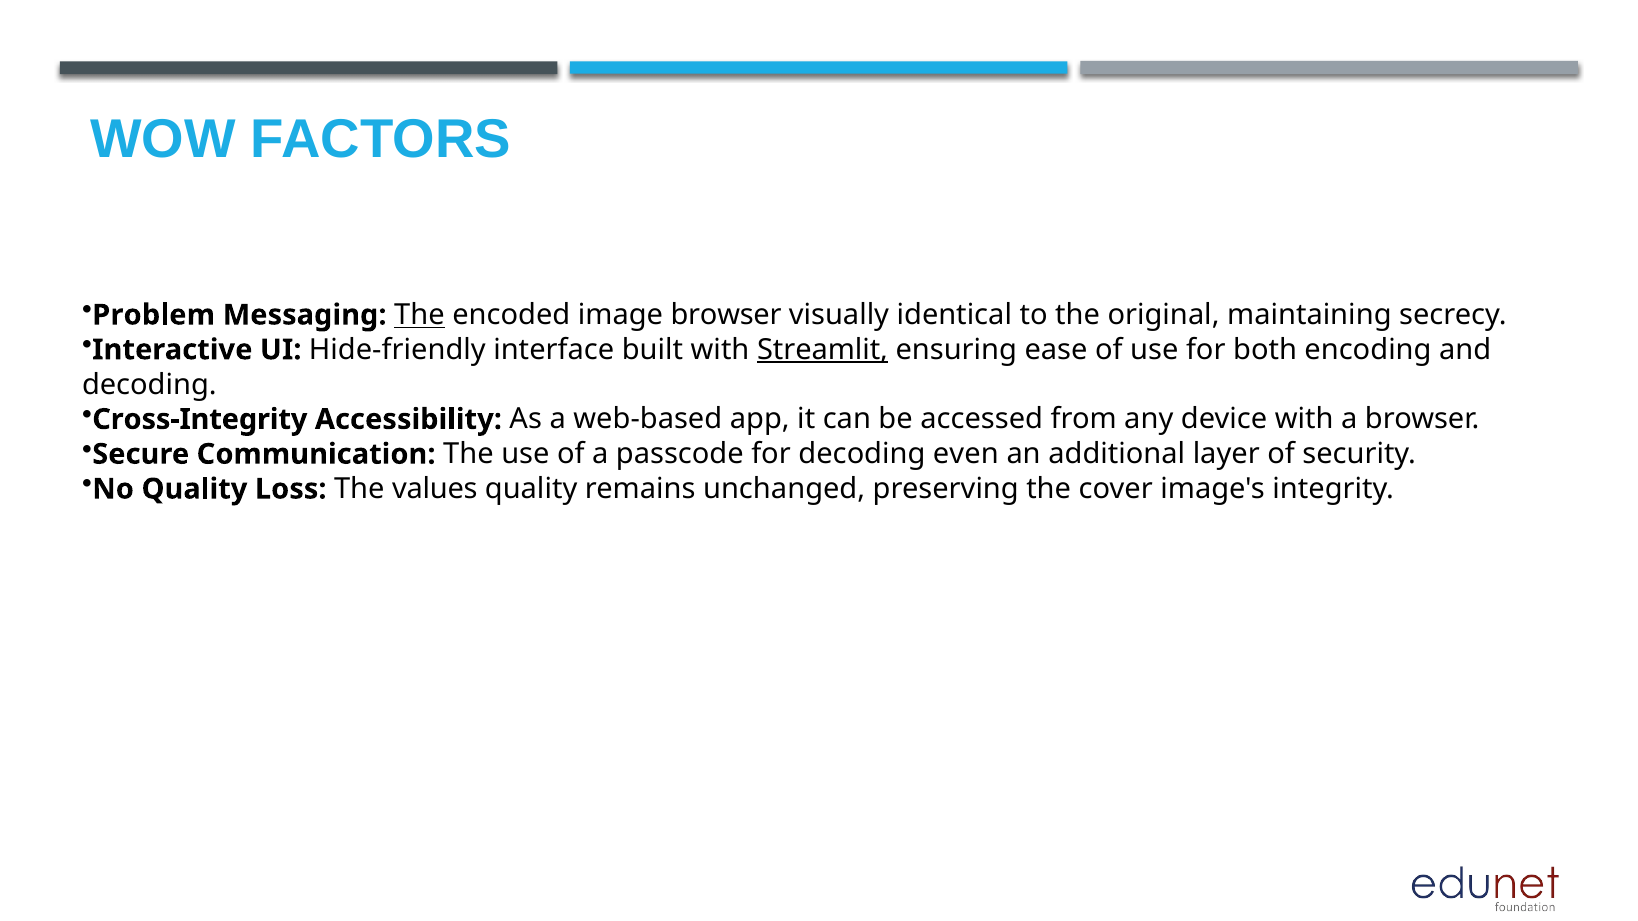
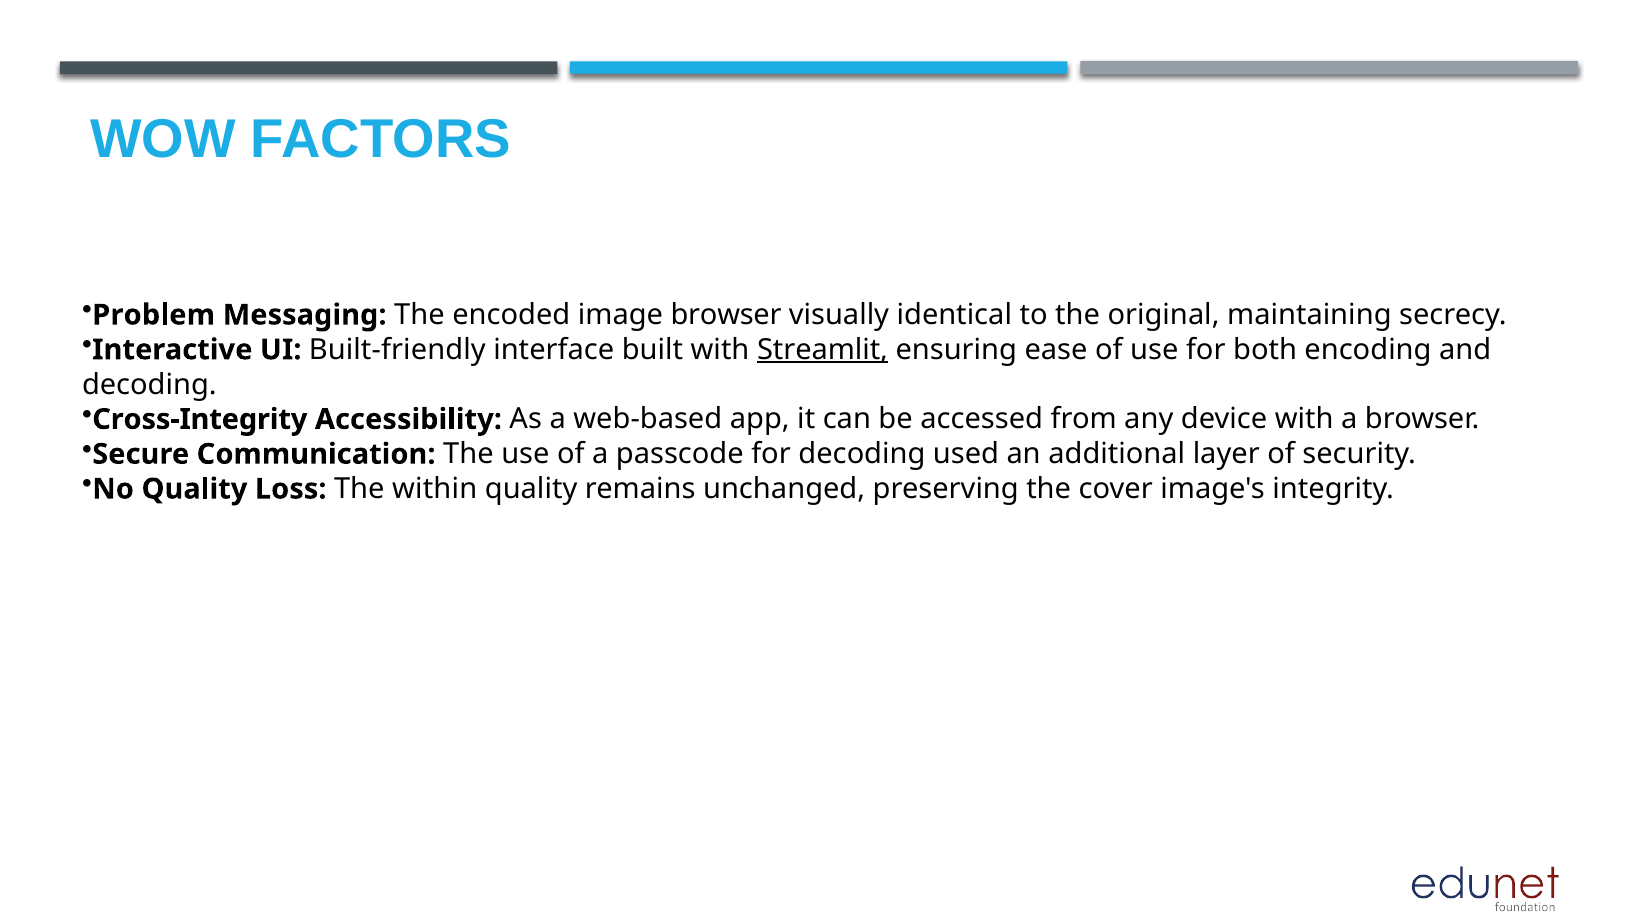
The at (419, 315) underline: present -> none
Hide-friendly: Hide-friendly -> Built-friendly
even: even -> used
values: values -> within
